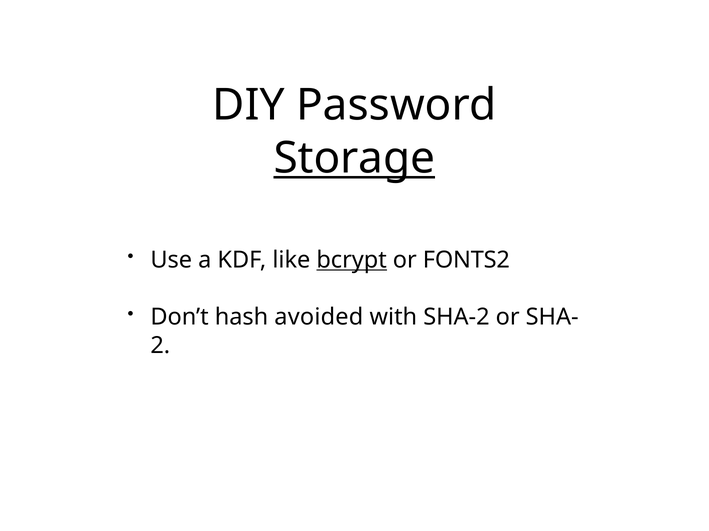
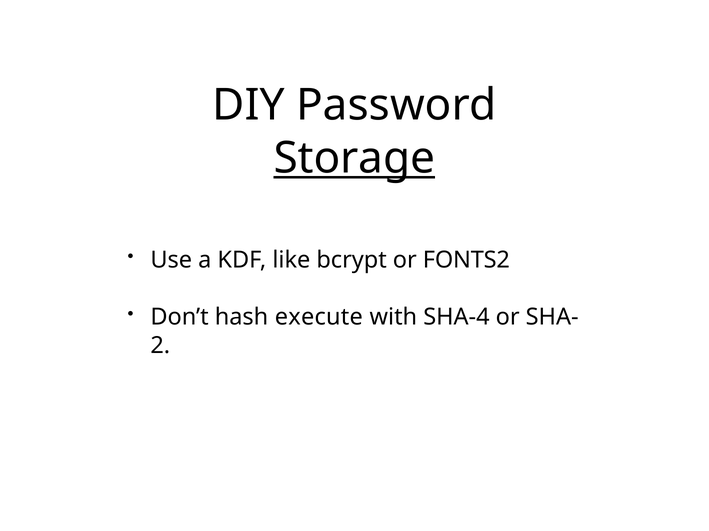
bcrypt underline: present -> none
avoided: avoided -> execute
SHA-2: SHA-2 -> SHA-4
